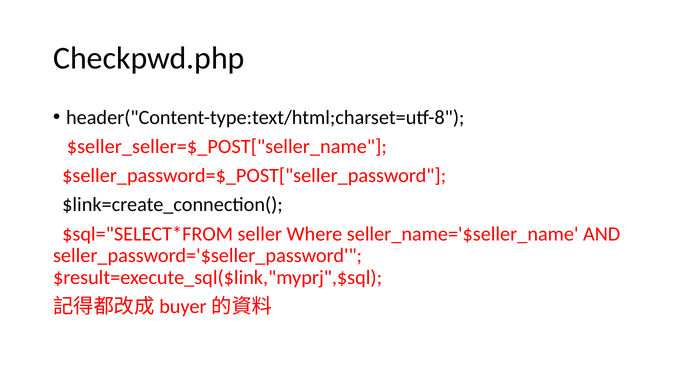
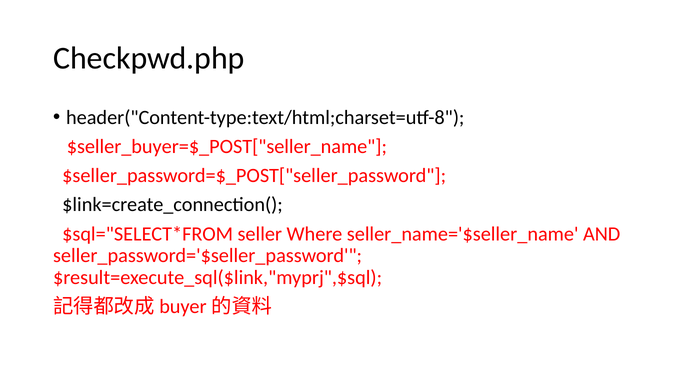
$seller_seller=$_POST["seller_name: $seller_seller=$_POST["seller_name -> $seller_buyer=$_POST["seller_name
